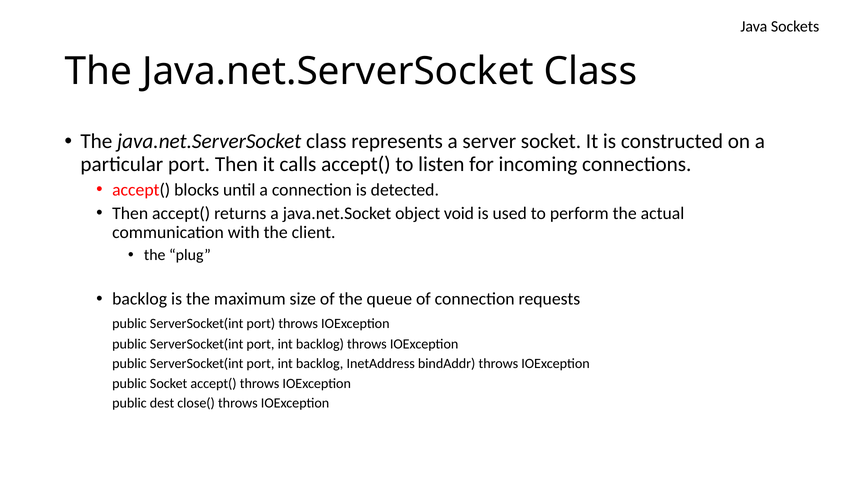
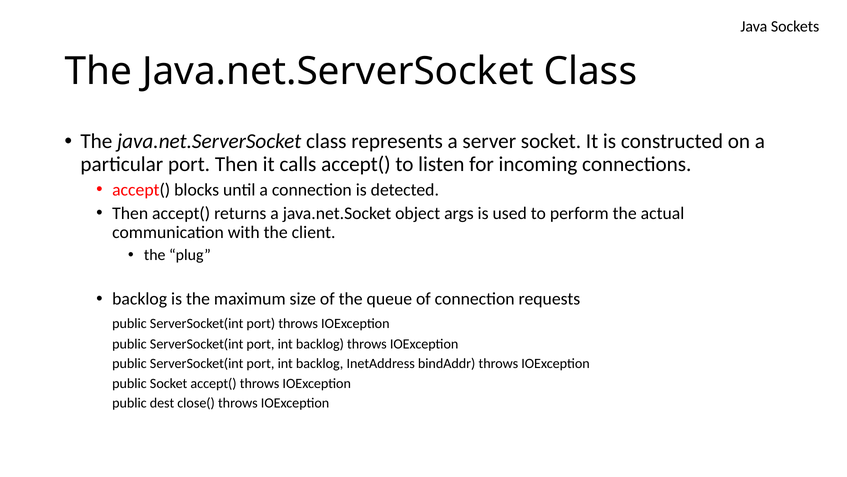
void: void -> args
